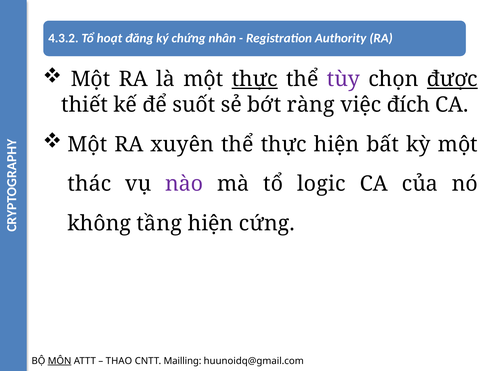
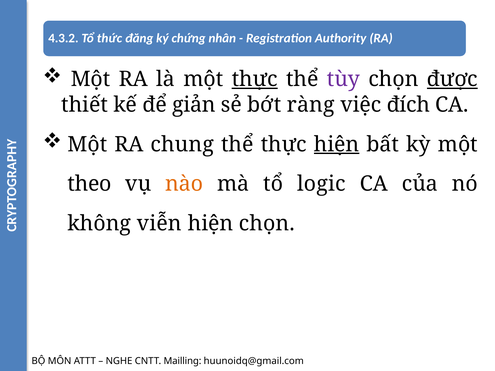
hoạt: hoạt -> thức
suốt: suốt -> giản
xuyên: xuyên -> chung
hiện at (337, 144) underline: none -> present
thác: thác -> theo
nào colour: purple -> orange
tầng: tầng -> viễn
hiện cứng: cứng -> chọn
MÔN underline: present -> none
THAO: THAO -> NGHE
